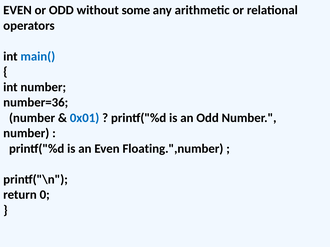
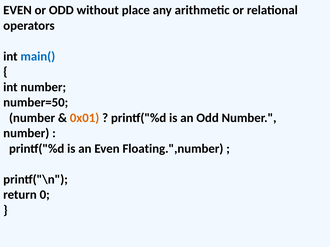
some: some -> place
number=36: number=36 -> number=50
0x01 colour: blue -> orange
